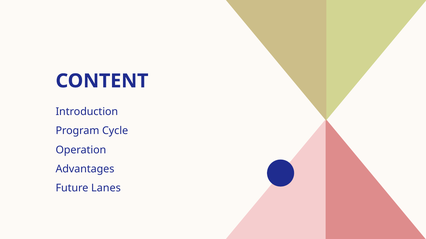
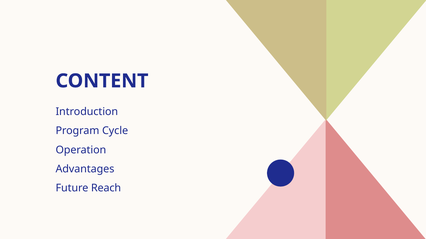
Lanes: Lanes -> Reach
